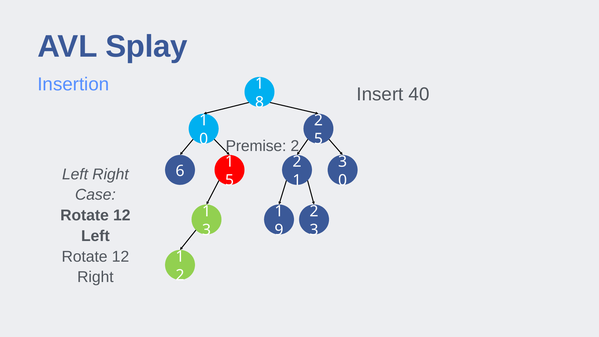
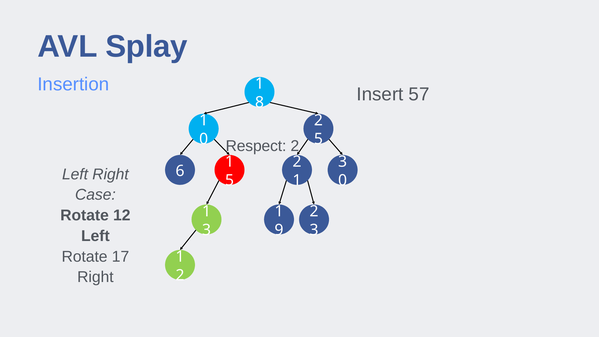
40: 40 -> 57
Premise: Premise -> Respect
12 at (121, 257): 12 -> 17
